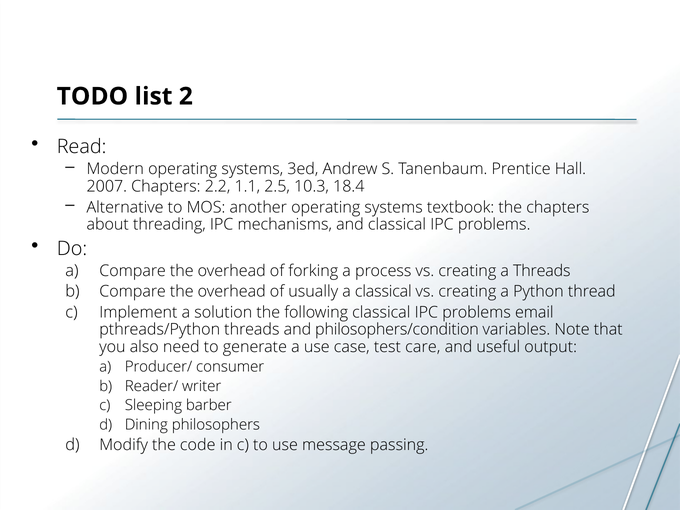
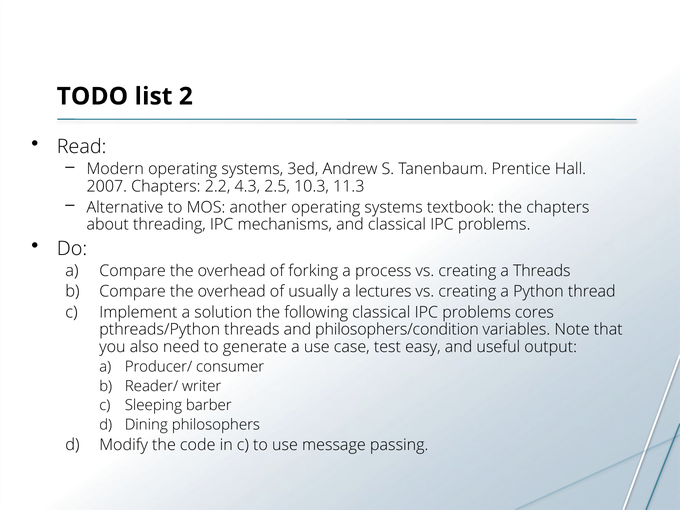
1.1: 1.1 -> 4.3
18.4: 18.4 -> 11.3
a classical: classical -> lectures
email: email -> cores
care: care -> easy
